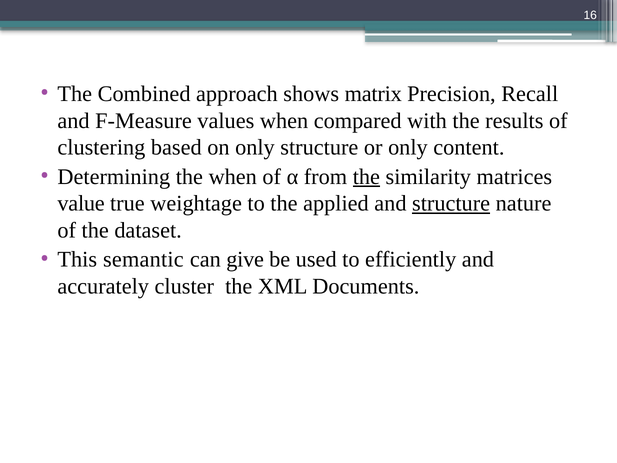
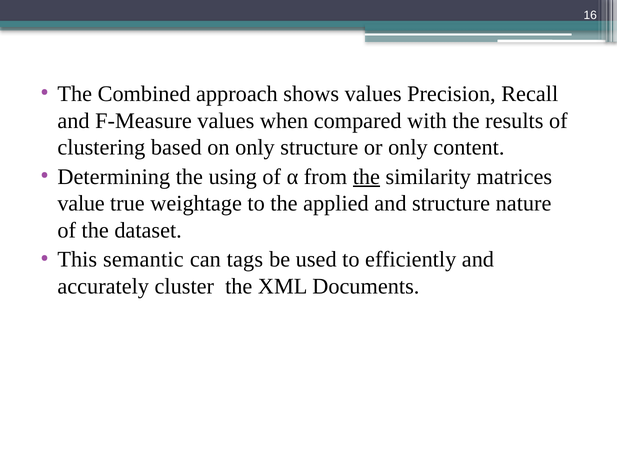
shows matrix: matrix -> values
the when: when -> using
structure at (451, 203) underline: present -> none
give: give -> tags
